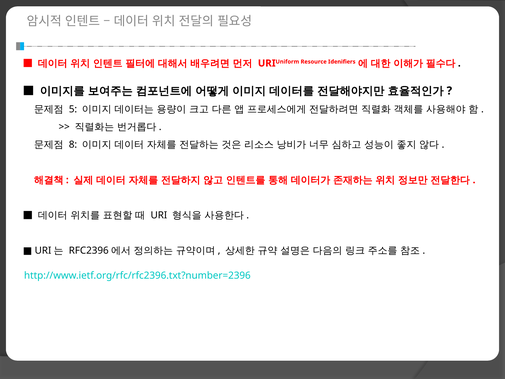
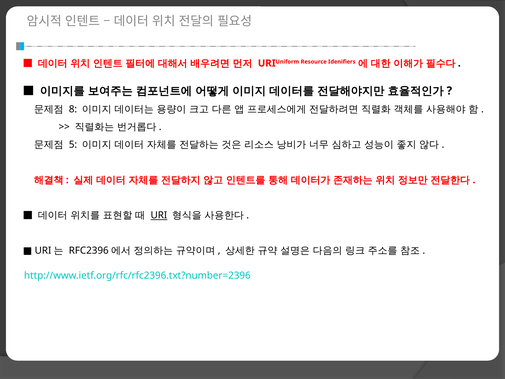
5: 5 -> 8
8: 8 -> 5
URI underline: none -> present
